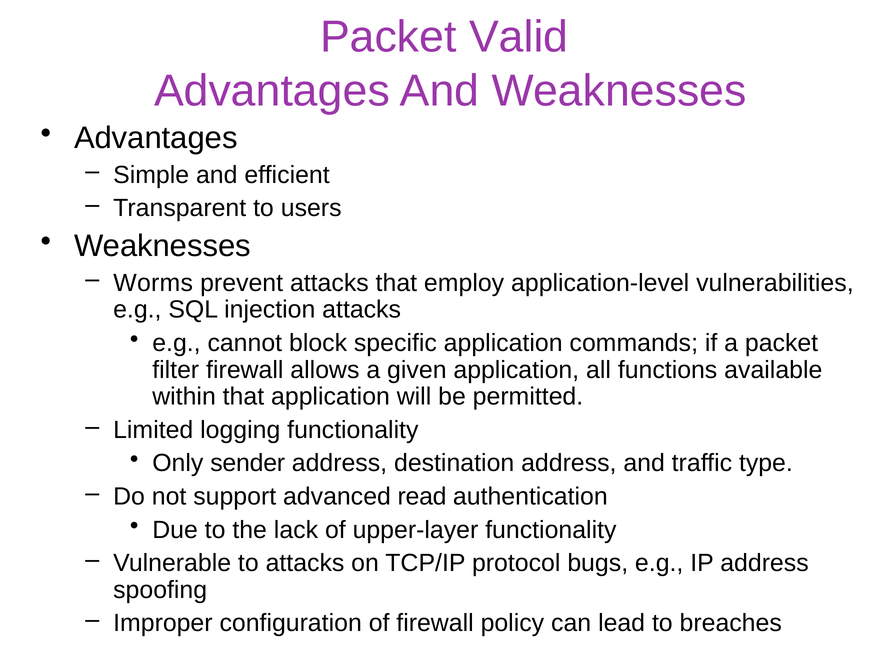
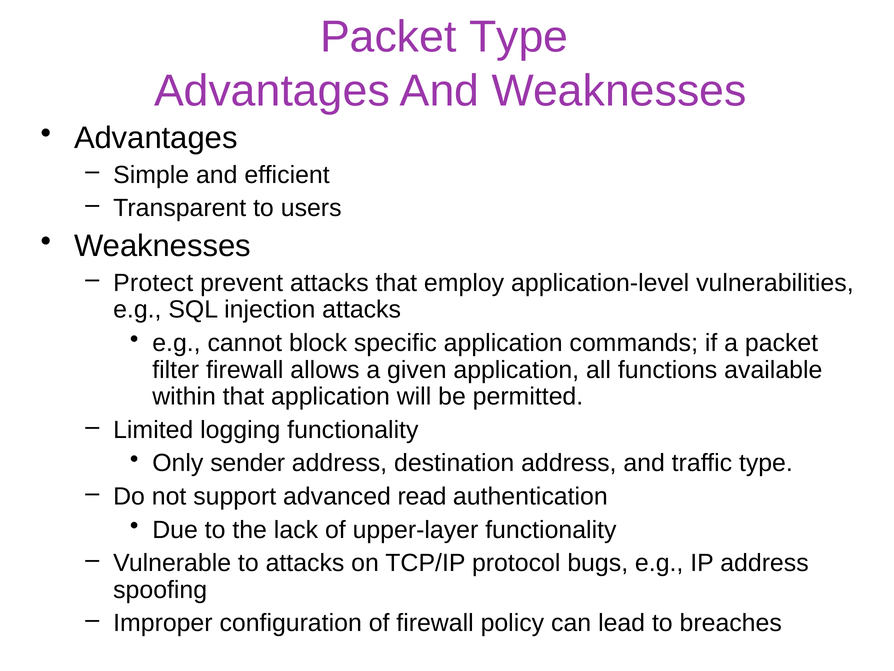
Packet Valid: Valid -> Type
Worms: Worms -> Protect
